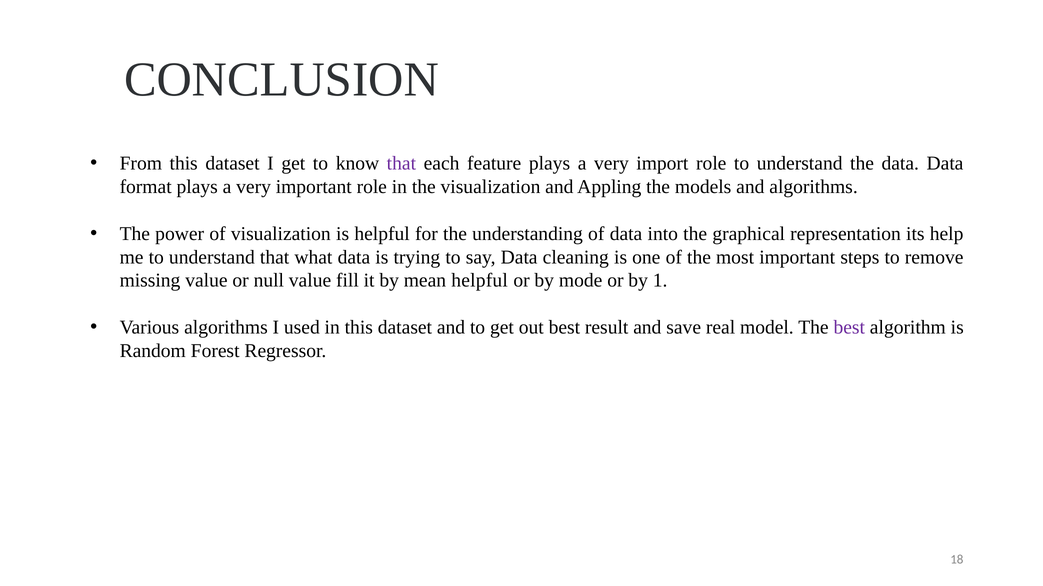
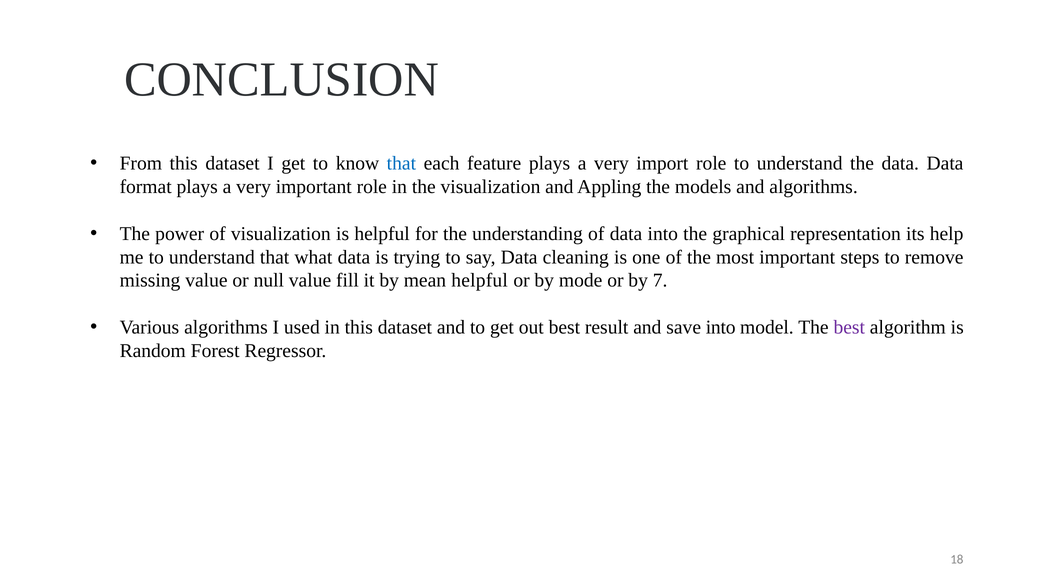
that at (401, 163) colour: purple -> blue
1: 1 -> 7
save real: real -> into
